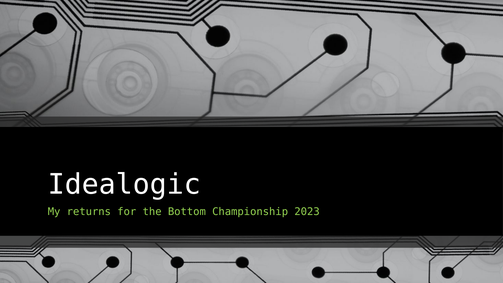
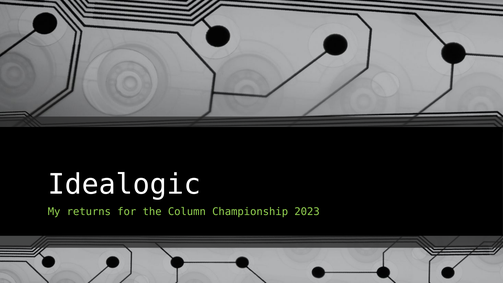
Bottom: Bottom -> Column
